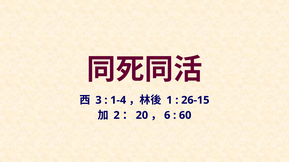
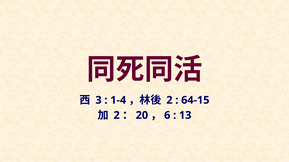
1 at (169, 100): 1 -> 2
26-15: 26-15 -> 64-15
60: 60 -> 13
